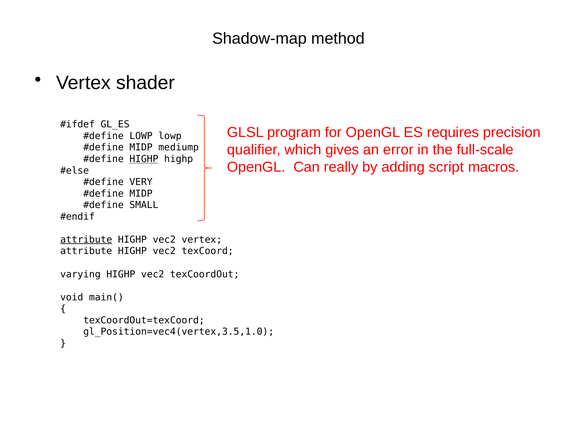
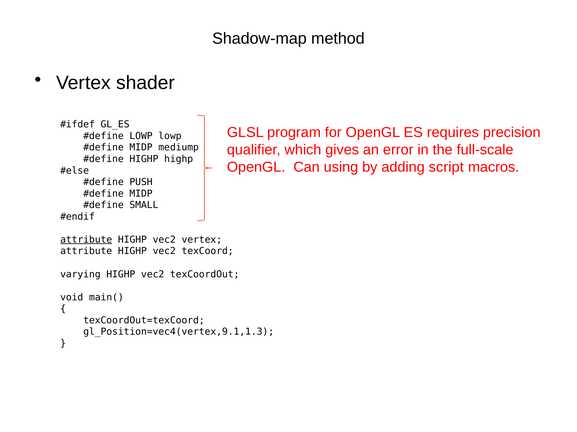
HIGHP at (144, 159) underline: present -> none
really: really -> using
VERY: VERY -> PUSH
gl_Position=vec4(vertex,3.5,1.0: gl_Position=vec4(vertex,3.5,1.0 -> gl_Position=vec4(vertex,9.1,1.3
